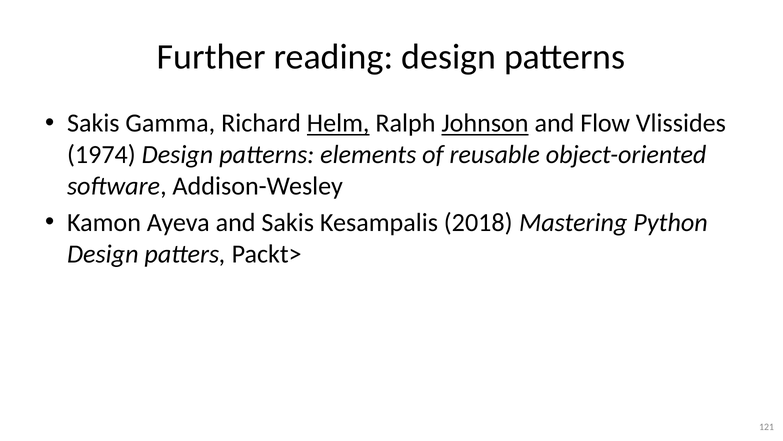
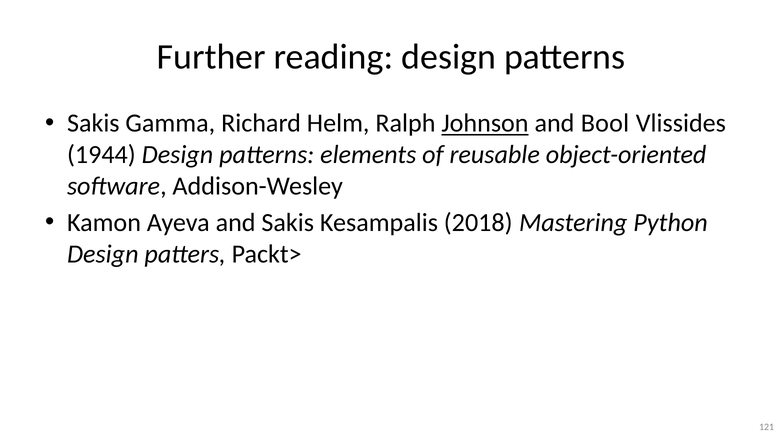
Helm underline: present -> none
Flow: Flow -> Bool
1974: 1974 -> 1944
